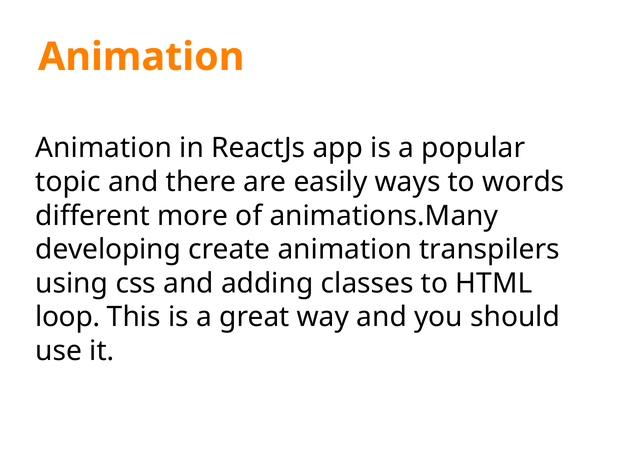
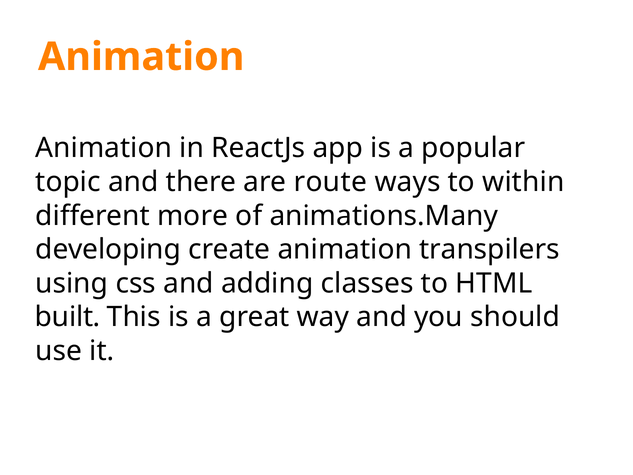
easily: easily -> route
words: words -> within
loop: loop -> built
